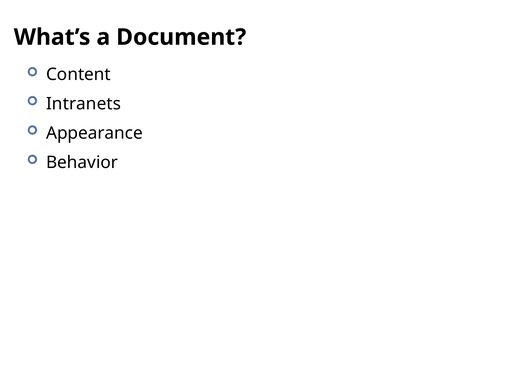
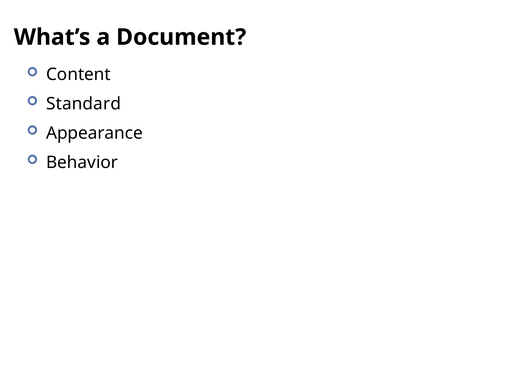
Intranets: Intranets -> Standard
